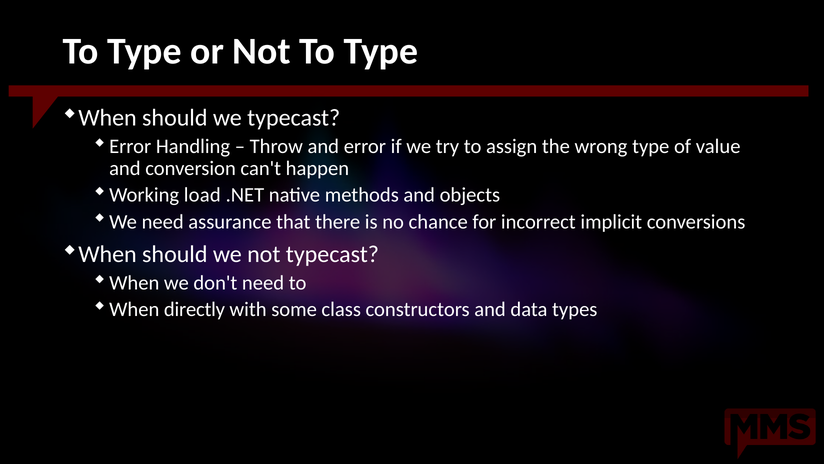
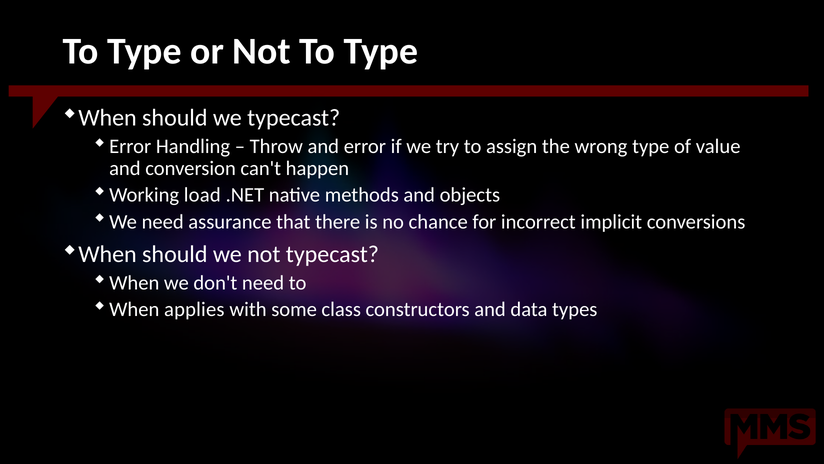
directly: directly -> applies
